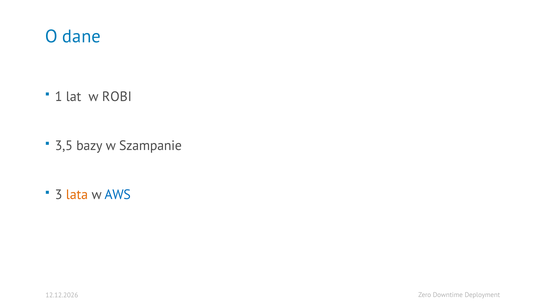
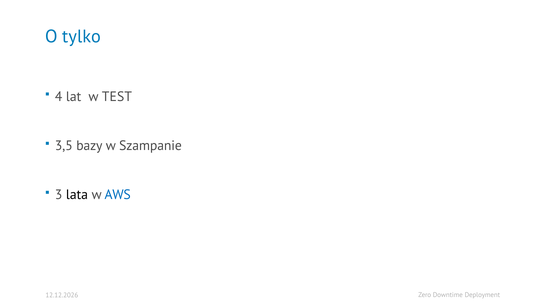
dane: dane -> tylko
1: 1 -> 4
ROBI: ROBI -> TEST
lata colour: orange -> black
